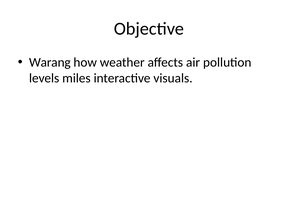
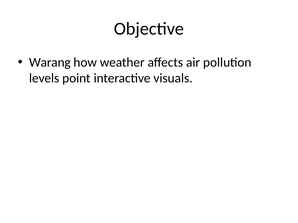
miles: miles -> point
